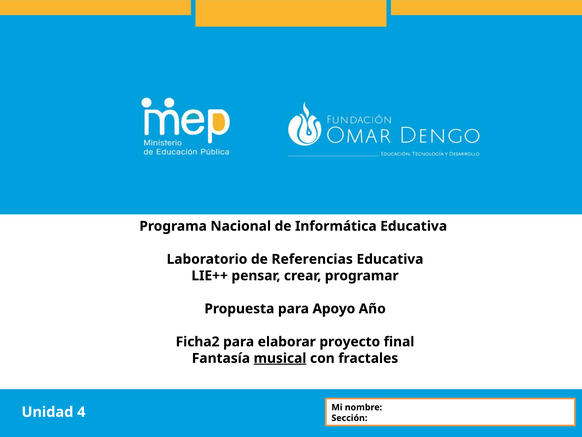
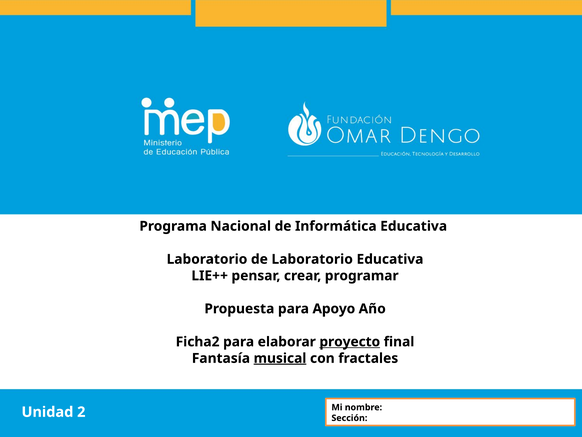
de Referencias: Referencias -> Laboratorio
proyecto underline: none -> present
4: 4 -> 2
